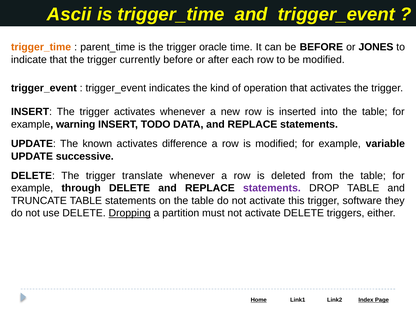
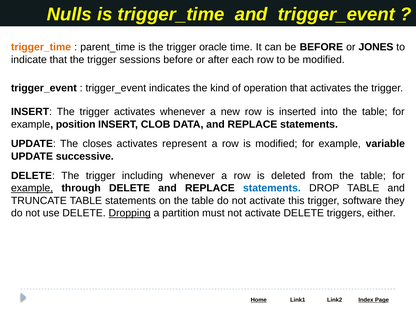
Ascii: Ascii -> Nulls
currently: currently -> sessions
warning: warning -> position
TODO: TODO -> CLOB
known: known -> closes
difference: difference -> represent
translate: translate -> including
example at (32, 188) underline: none -> present
statements at (272, 188) colour: purple -> blue
